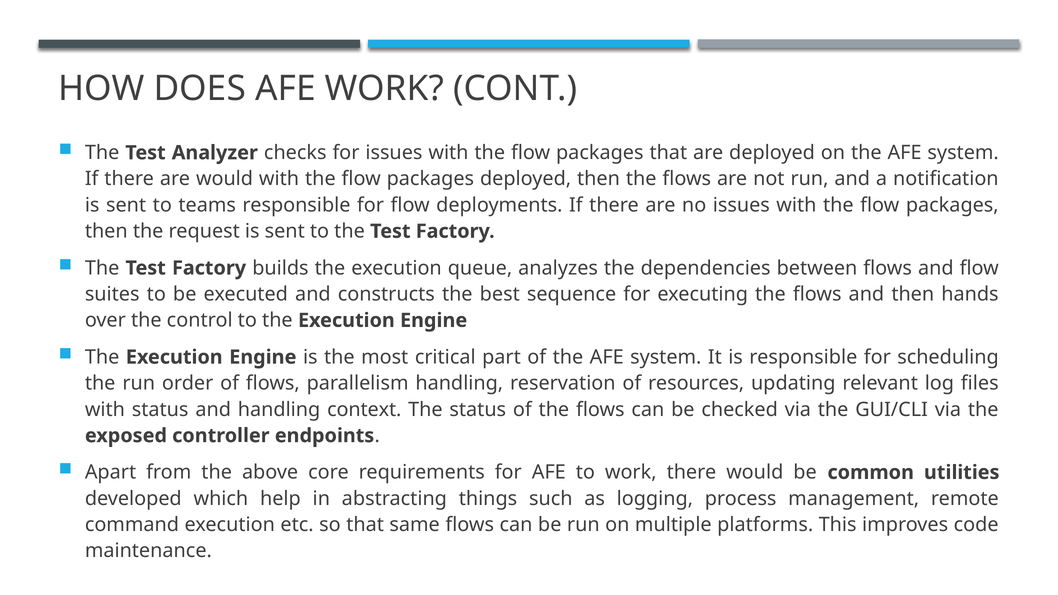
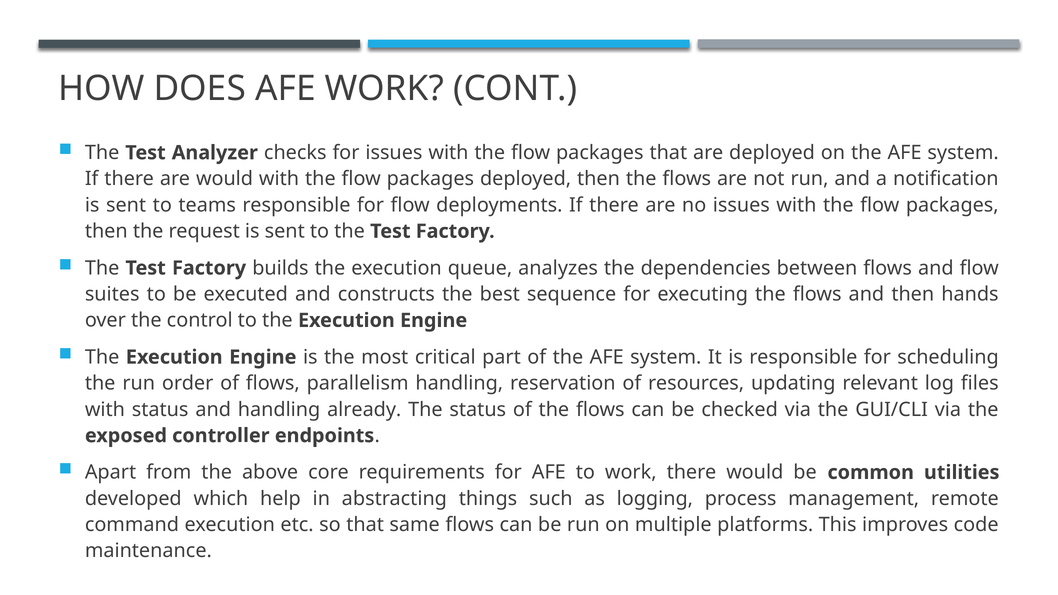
context: context -> already
